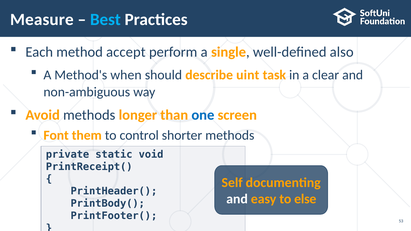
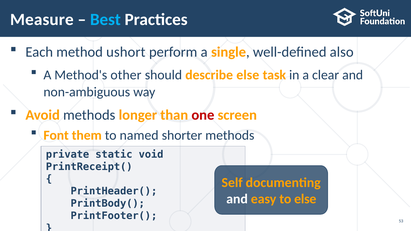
accept: accept -> ushort
when: when -> other
describe uint: uint -> else
one colour: blue -> red
control: control -> named
